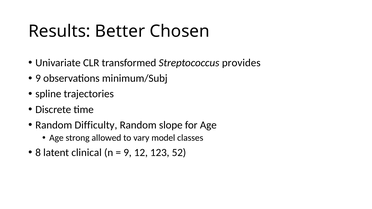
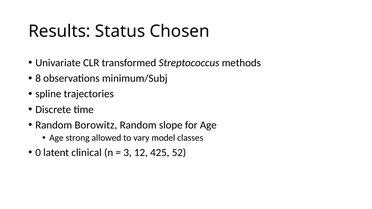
Better: Better -> Status
provides: provides -> methods
9 at (38, 78): 9 -> 8
Difficulty: Difficulty -> Borowitz
8: 8 -> 0
9 at (128, 153): 9 -> 3
123: 123 -> 425
